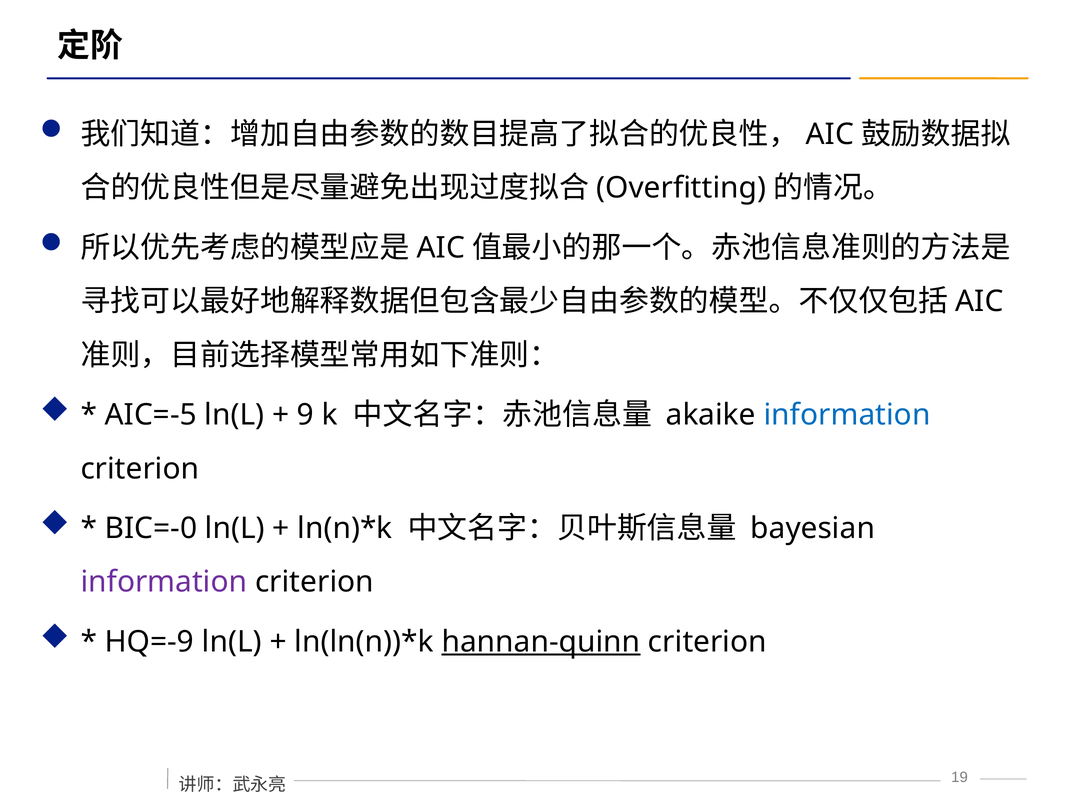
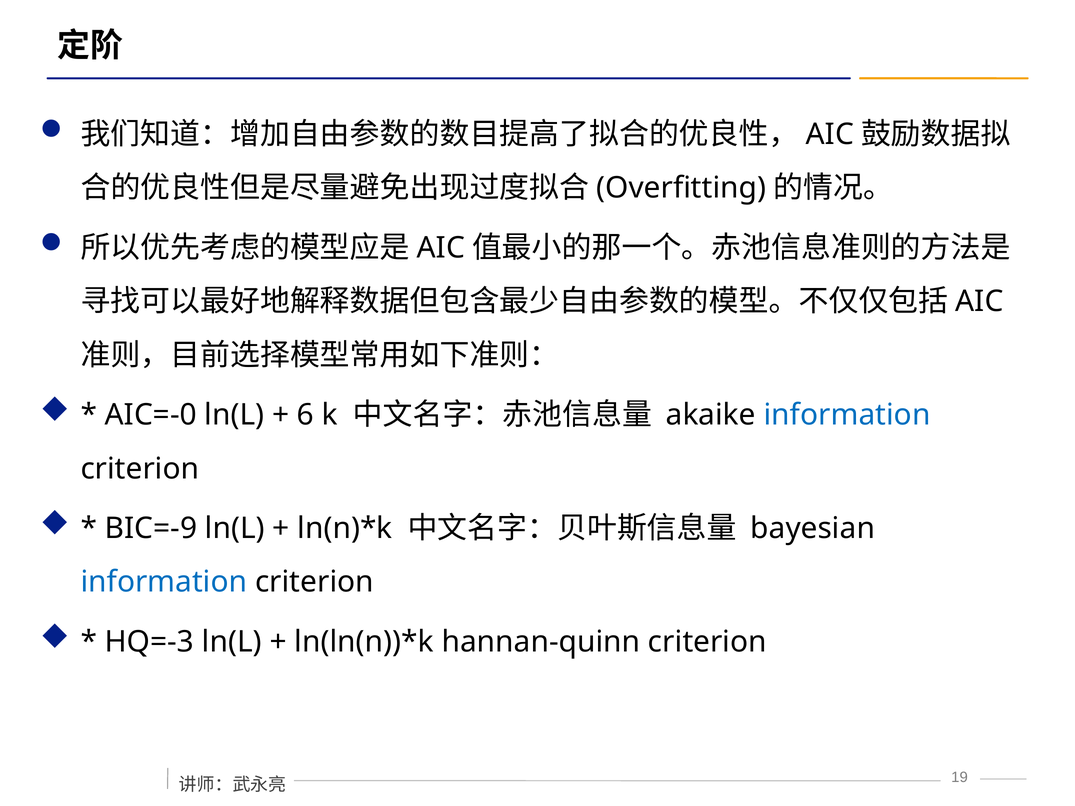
AIC=-5: AIC=-5 -> AIC=-0
9: 9 -> 6
BIC=-0: BIC=-0 -> BIC=-9
information at (164, 582) colour: purple -> blue
HQ=-9: HQ=-9 -> HQ=-3
hannan-quinn underline: present -> none
